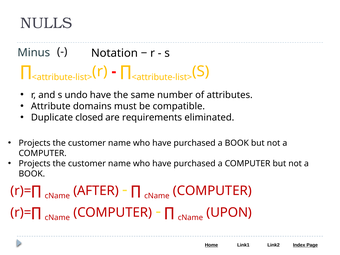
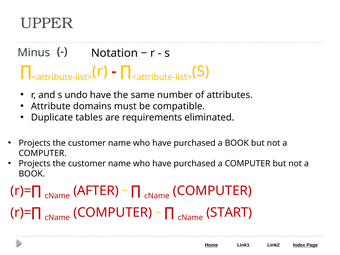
NULLS: NULLS -> UPPER
closed: closed -> tables
UPON: UPON -> START
